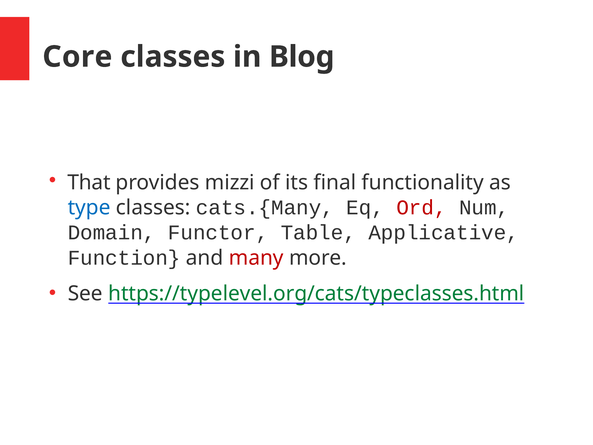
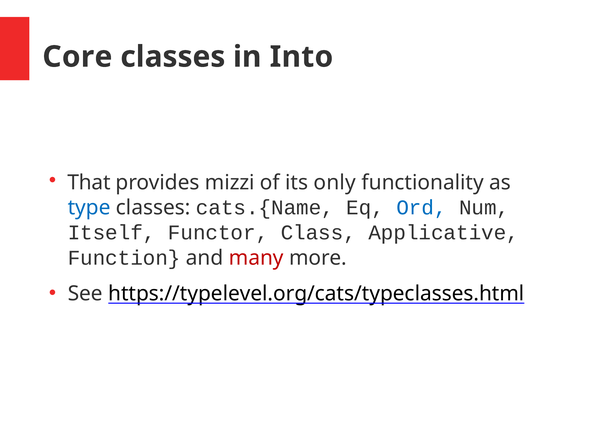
Blog: Blog -> Into
final: final -> only
cats.{Many: cats.{Many -> cats.{Name
Ord colour: red -> blue
Domain: Domain -> Itself
Table: Table -> Class
https://typelevel.org/cats/typeclasses.html colour: green -> black
